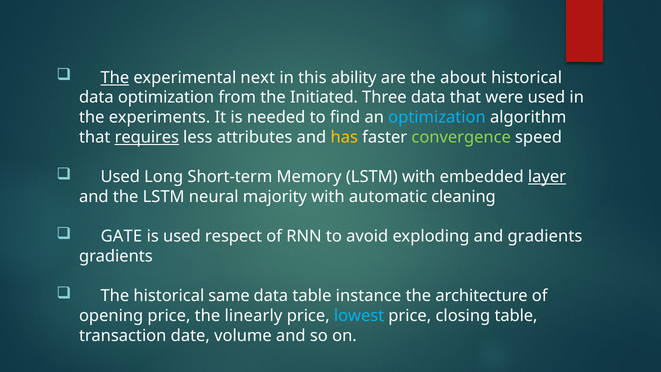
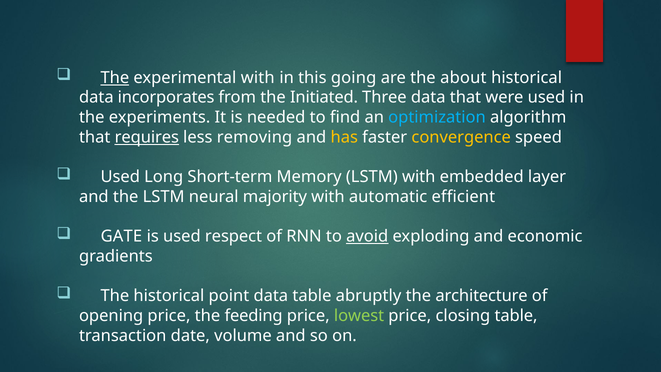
experimental next: next -> with
ability: ability -> going
data optimization: optimization -> incorporates
attributes: attributes -> removing
convergence colour: light green -> yellow
layer underline: present -> none
cleaning: cleaning -> efficient
avoid underline: none -> present
and gradients: gradients -> economic
same: same -> point
instance: instance -> abruptly
linearly: linearly -> feeding
lowest colour: light blue -> light green
